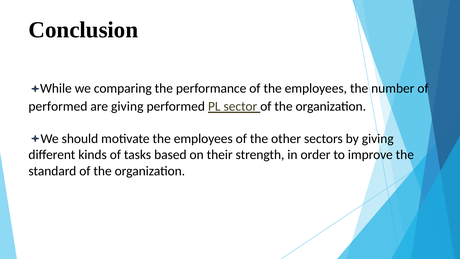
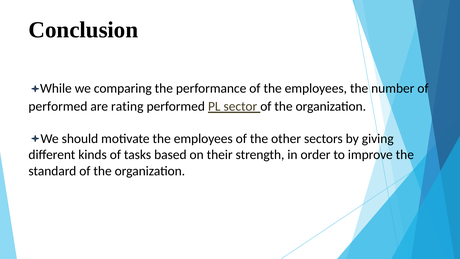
are giving: giving -> rating
